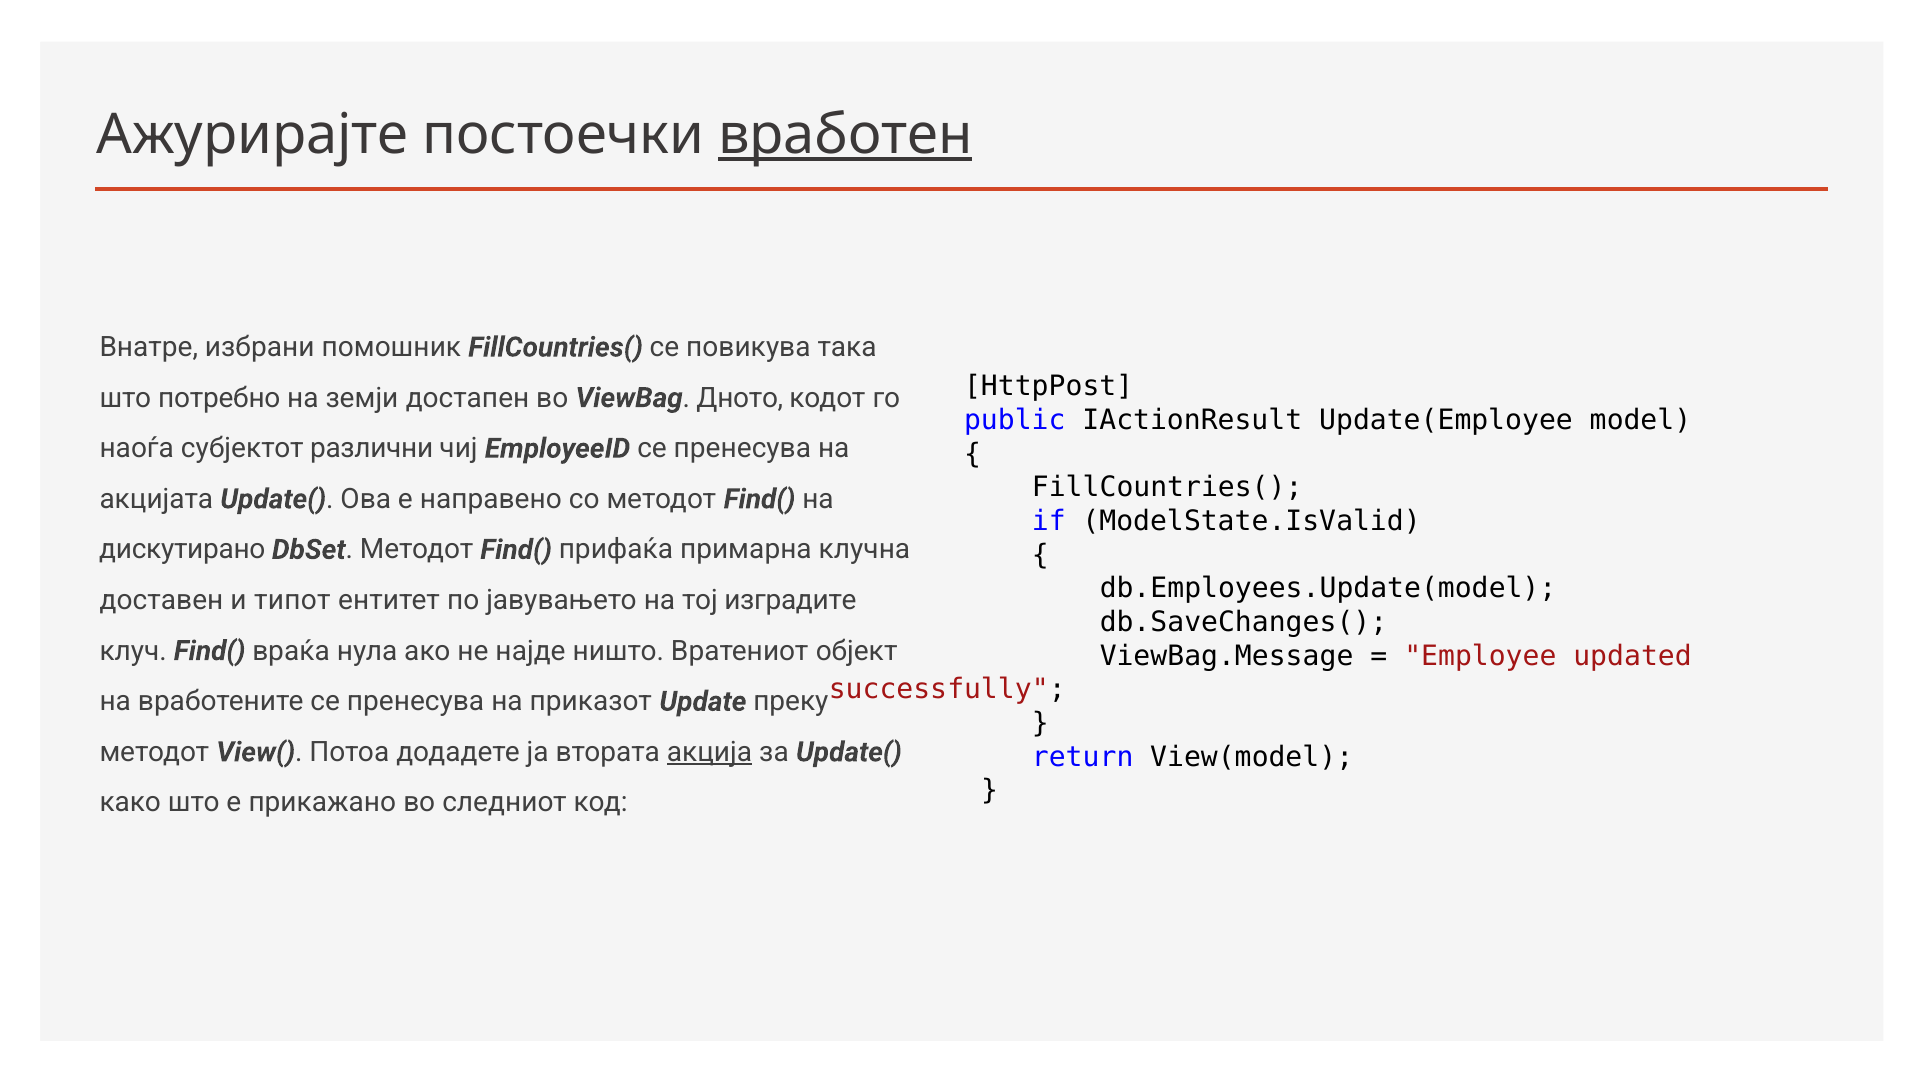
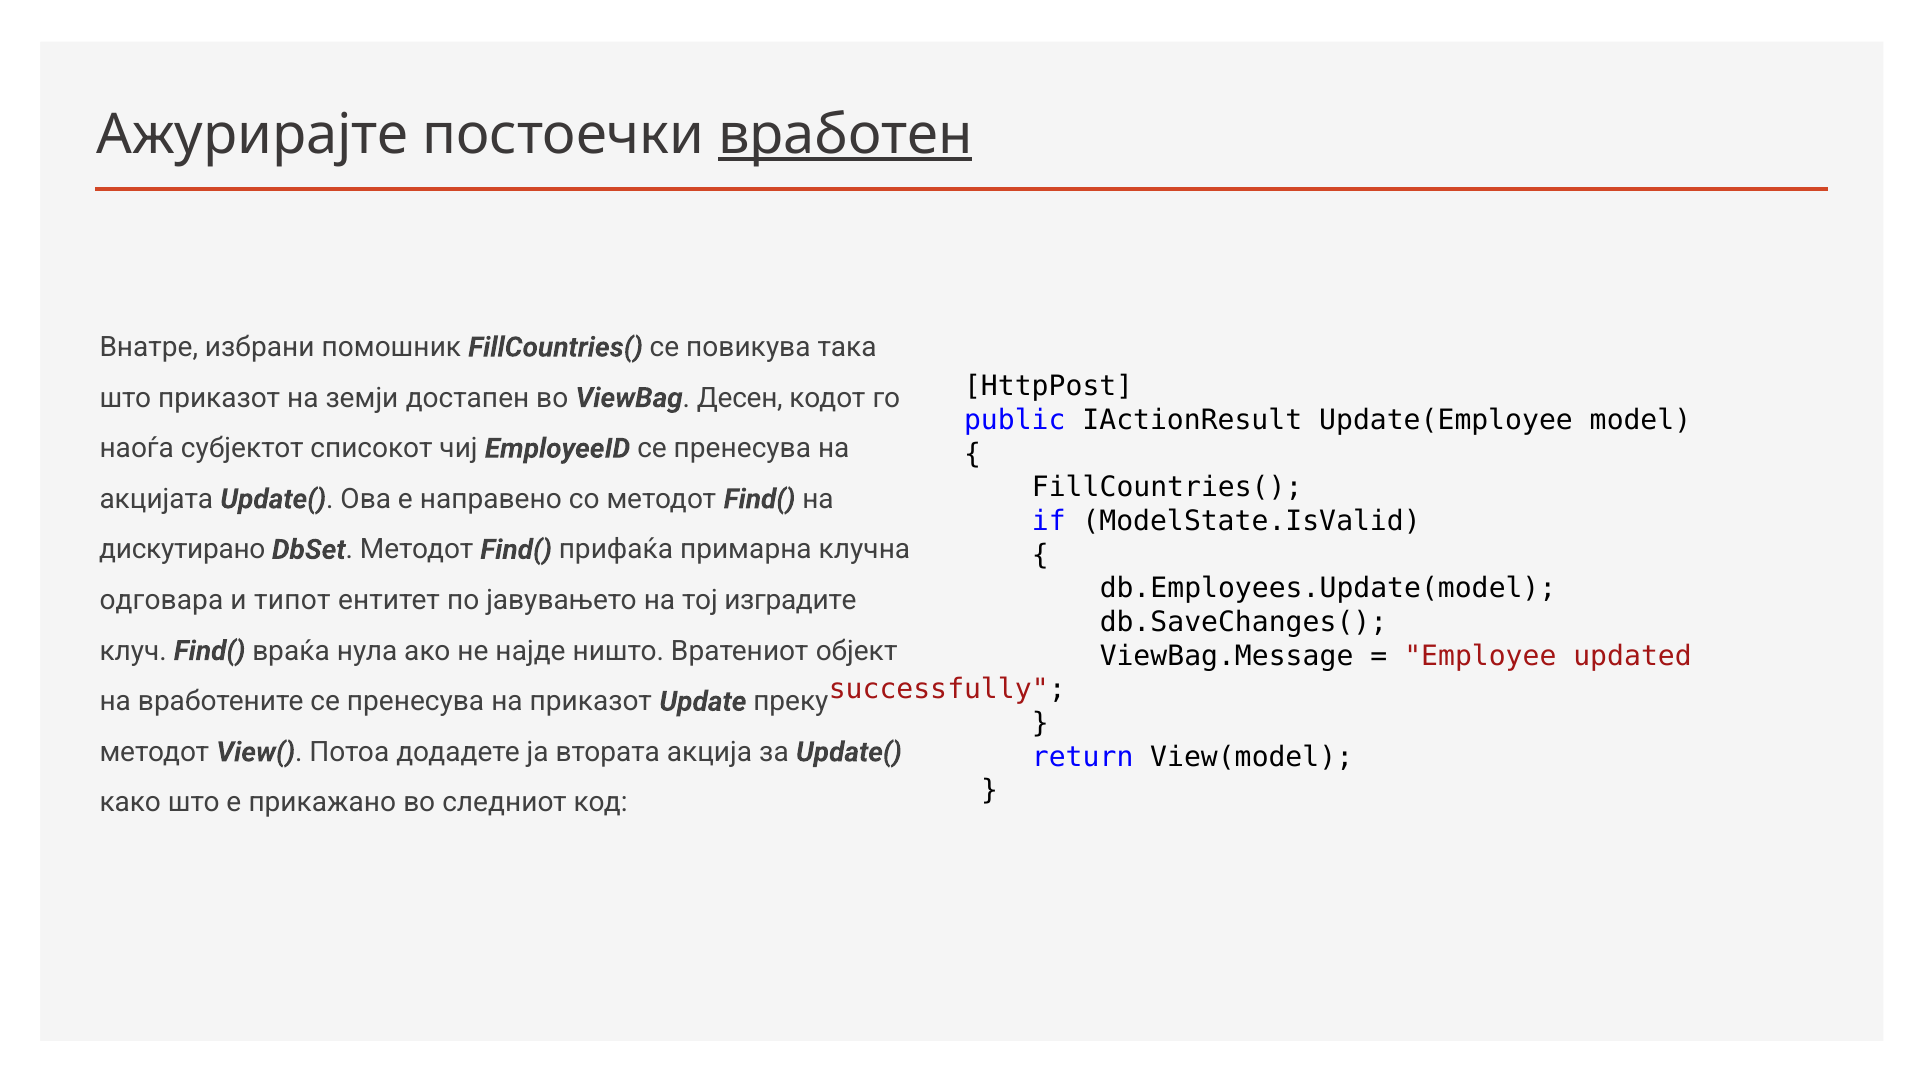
што потребно: потребно -> приказот
Дното: Дното -> Десен
различни: различни -> списокот
доставен: доставен -> одговара
акција underline: present -> none
